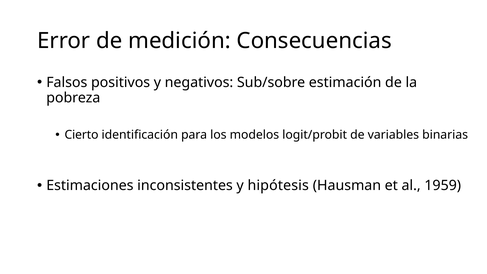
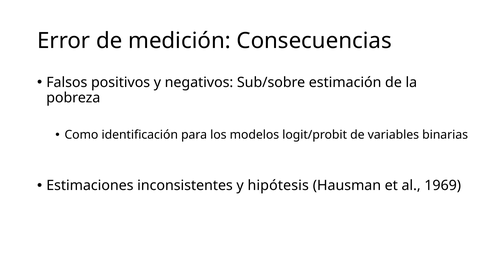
Cierto: Cierto -> Como
1959: 1959 -> 1969
